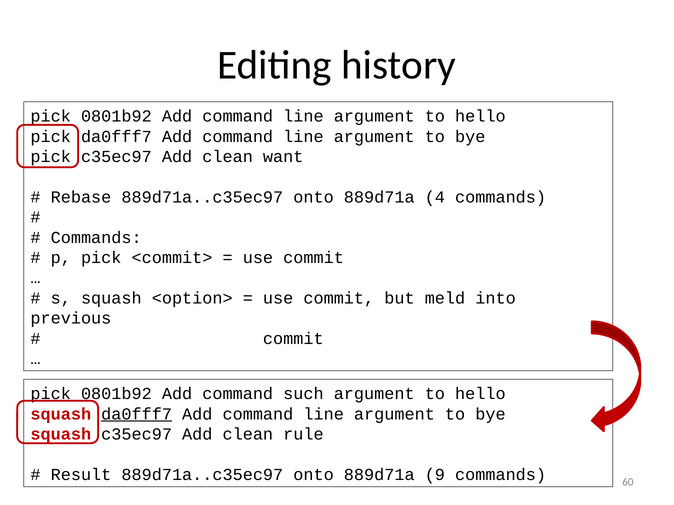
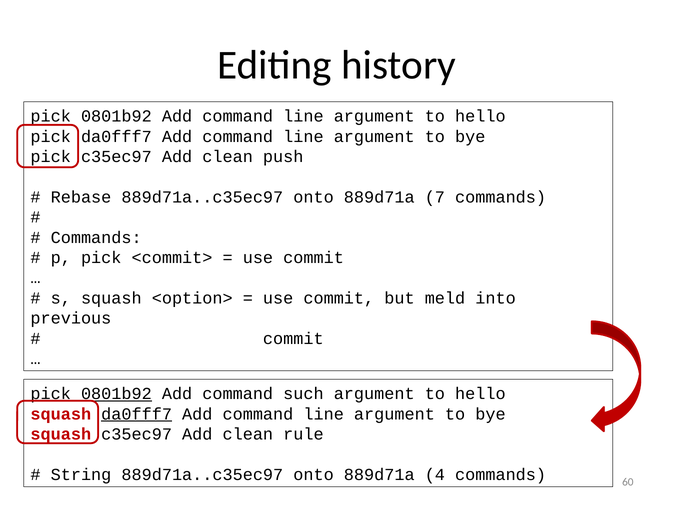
want: want -> push
4: 4 -> 7
0801b92 at (116, 394) underline: none -> present
Result: Result -> String
9: 9 -> 4
